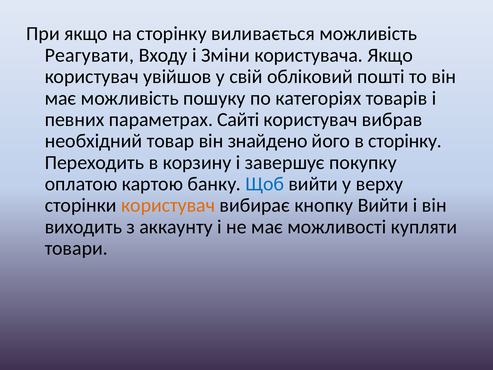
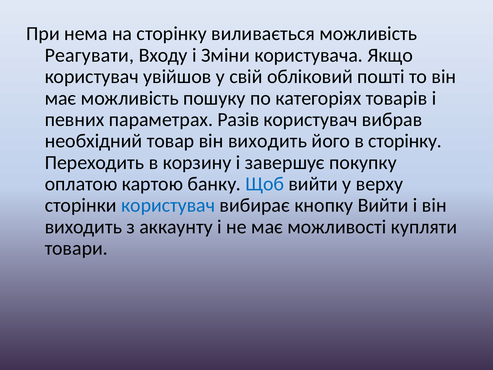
При якщо: якщо -> нема
Сайті: Сайті -> Разів
товар він знайдено: знайдено -> виходить
користувач at (168, 205) colour: orange -> blue
